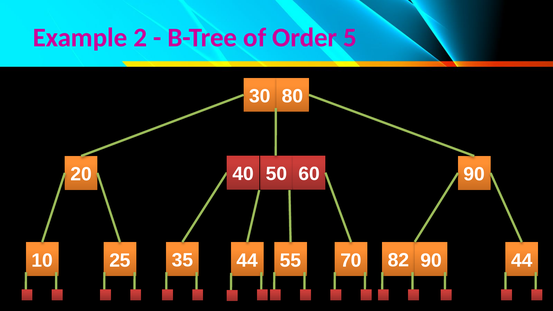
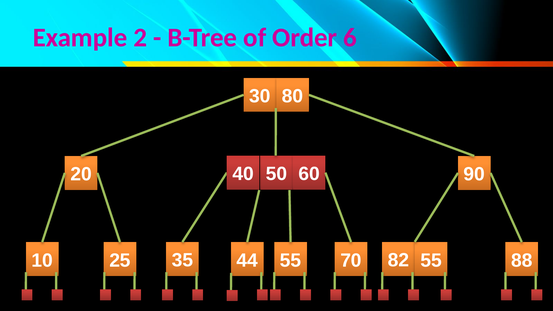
5: 5 -> 6
82 90: 90 -> 55
70 44: 44 -> 88
